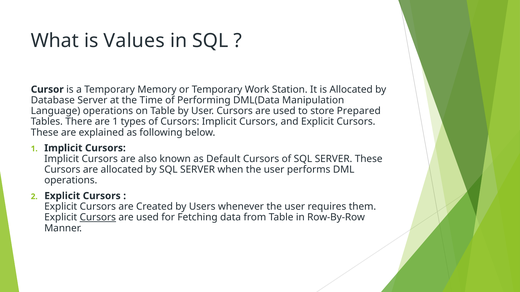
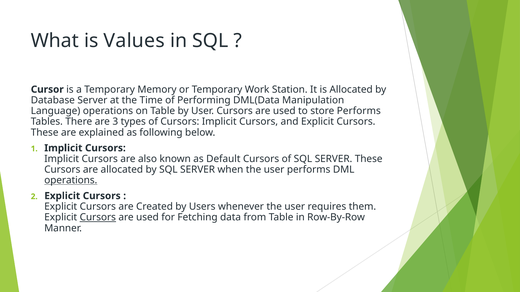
store Prepared: Prepared -> Performs
are 1: 1 -> 3
operations at (71, 181) underline: none -> present
